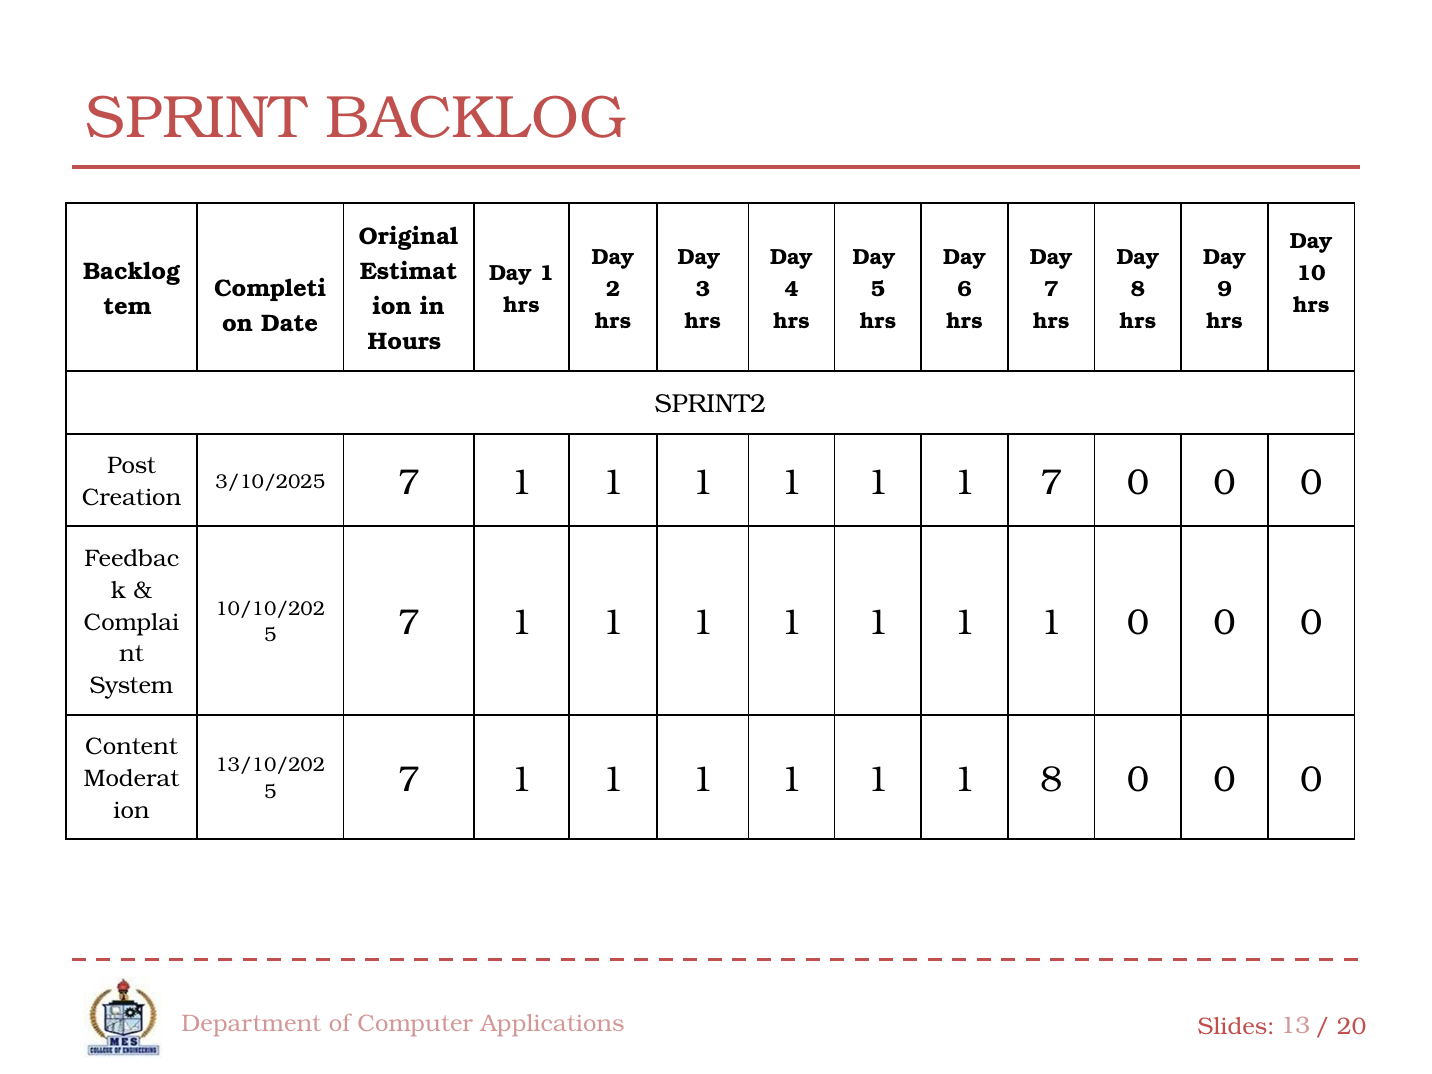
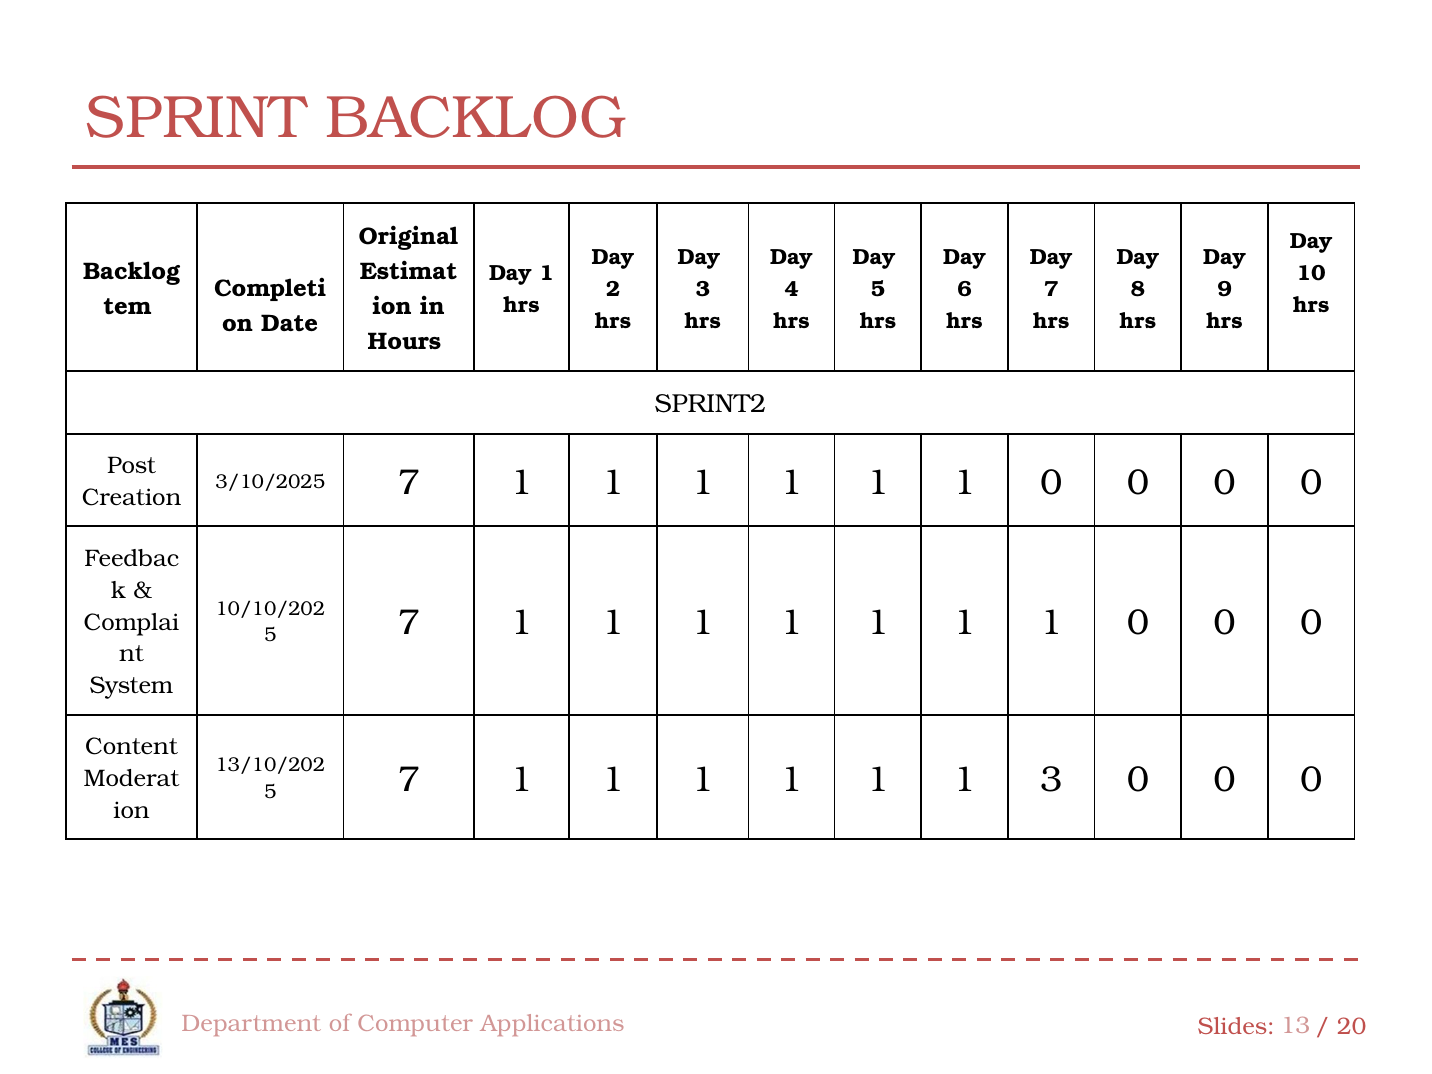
7 at (1051, 483): 7 -> 0
1 8: 8 -> 3
